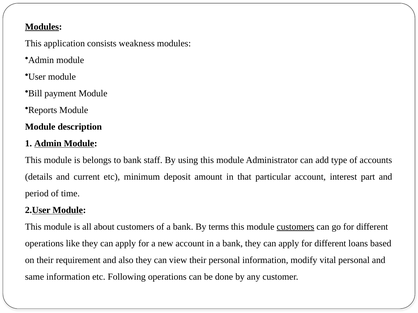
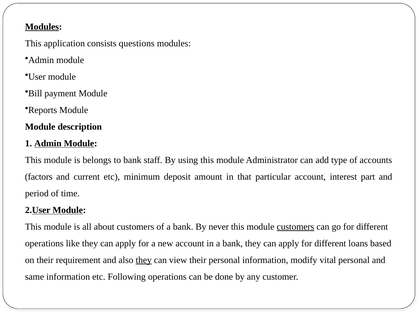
weakness: weakness -> questions
details: details -> factors
terms: terms -> never
they at (144, 261) underline: none -> present
